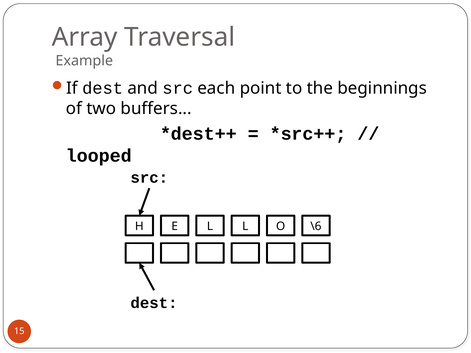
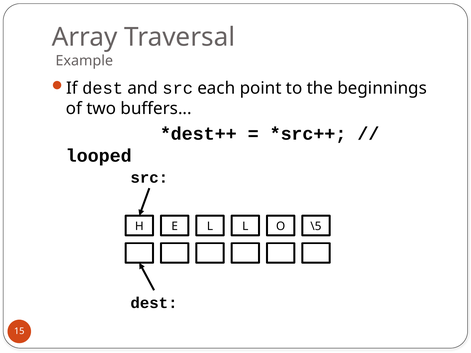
\6: \6 -> \5
